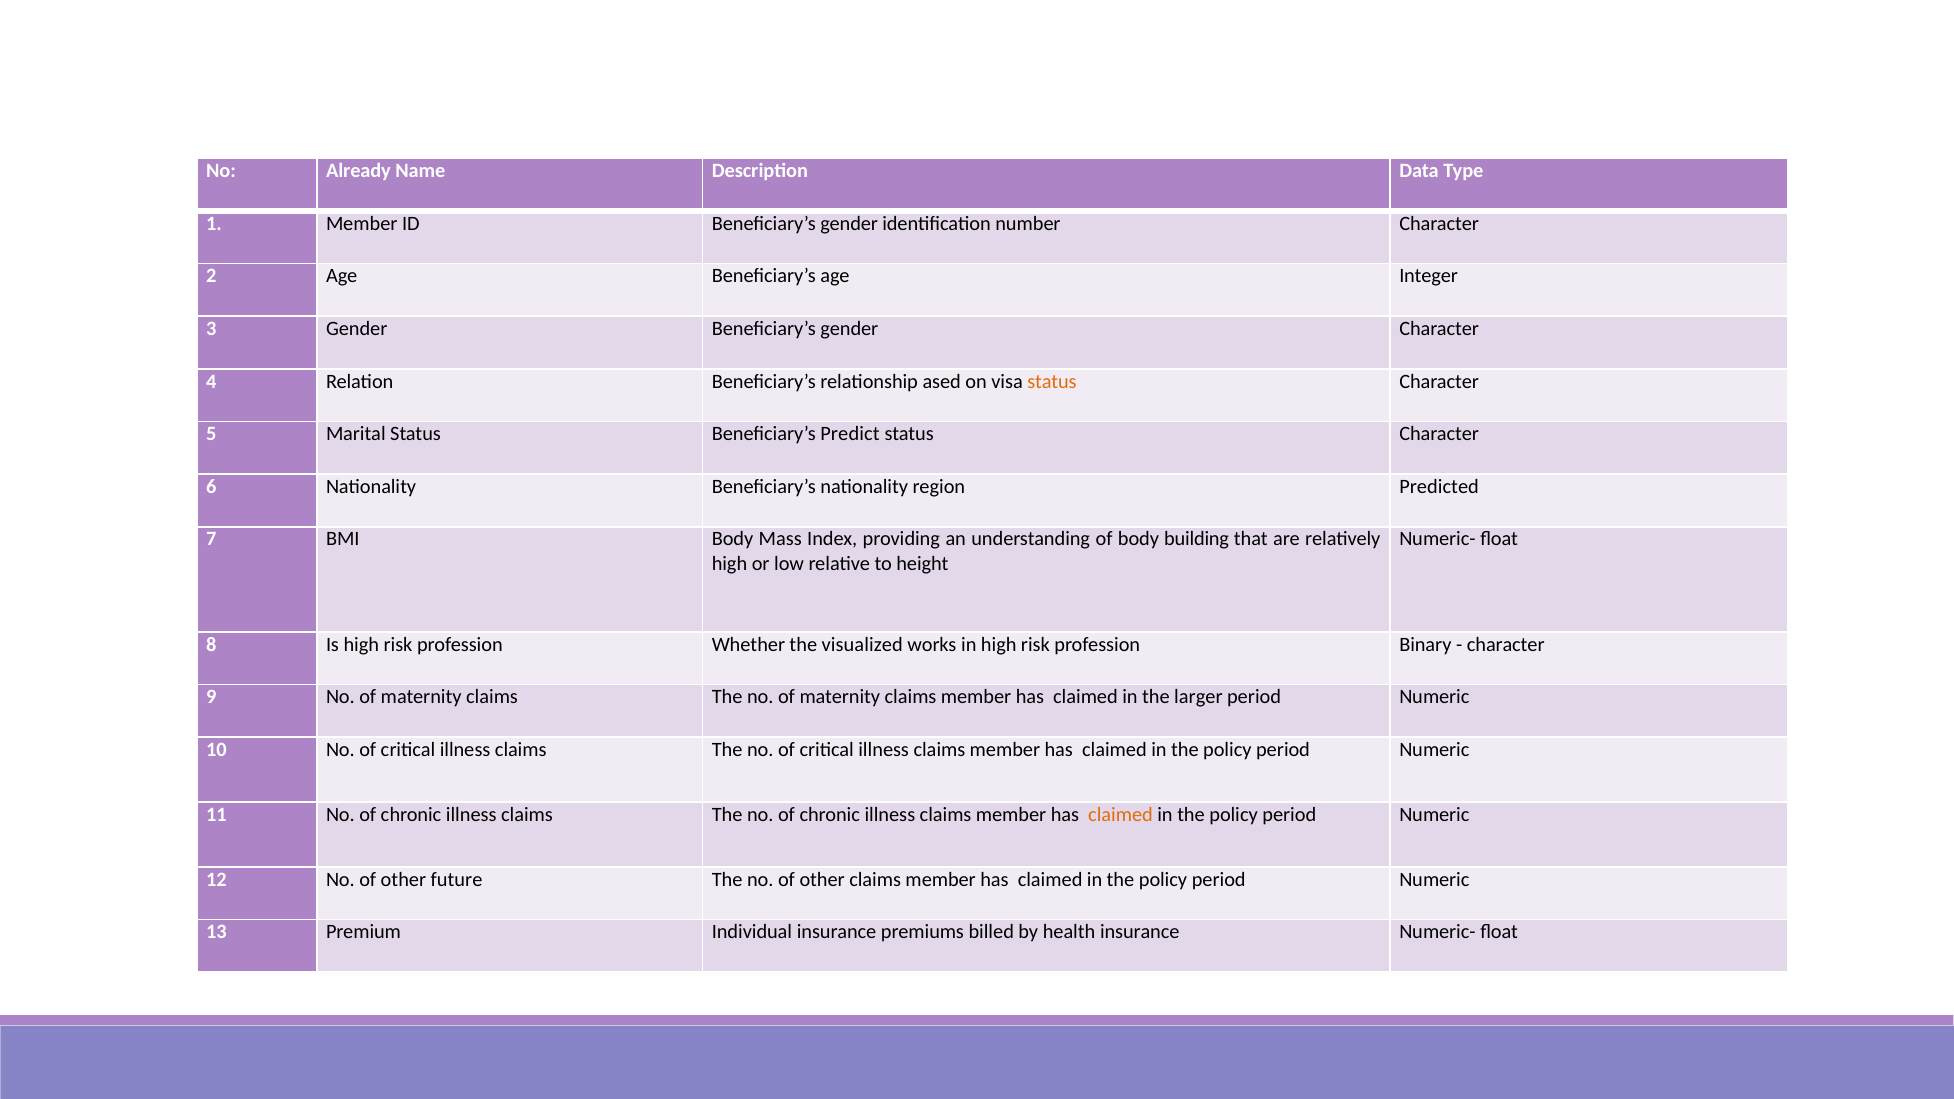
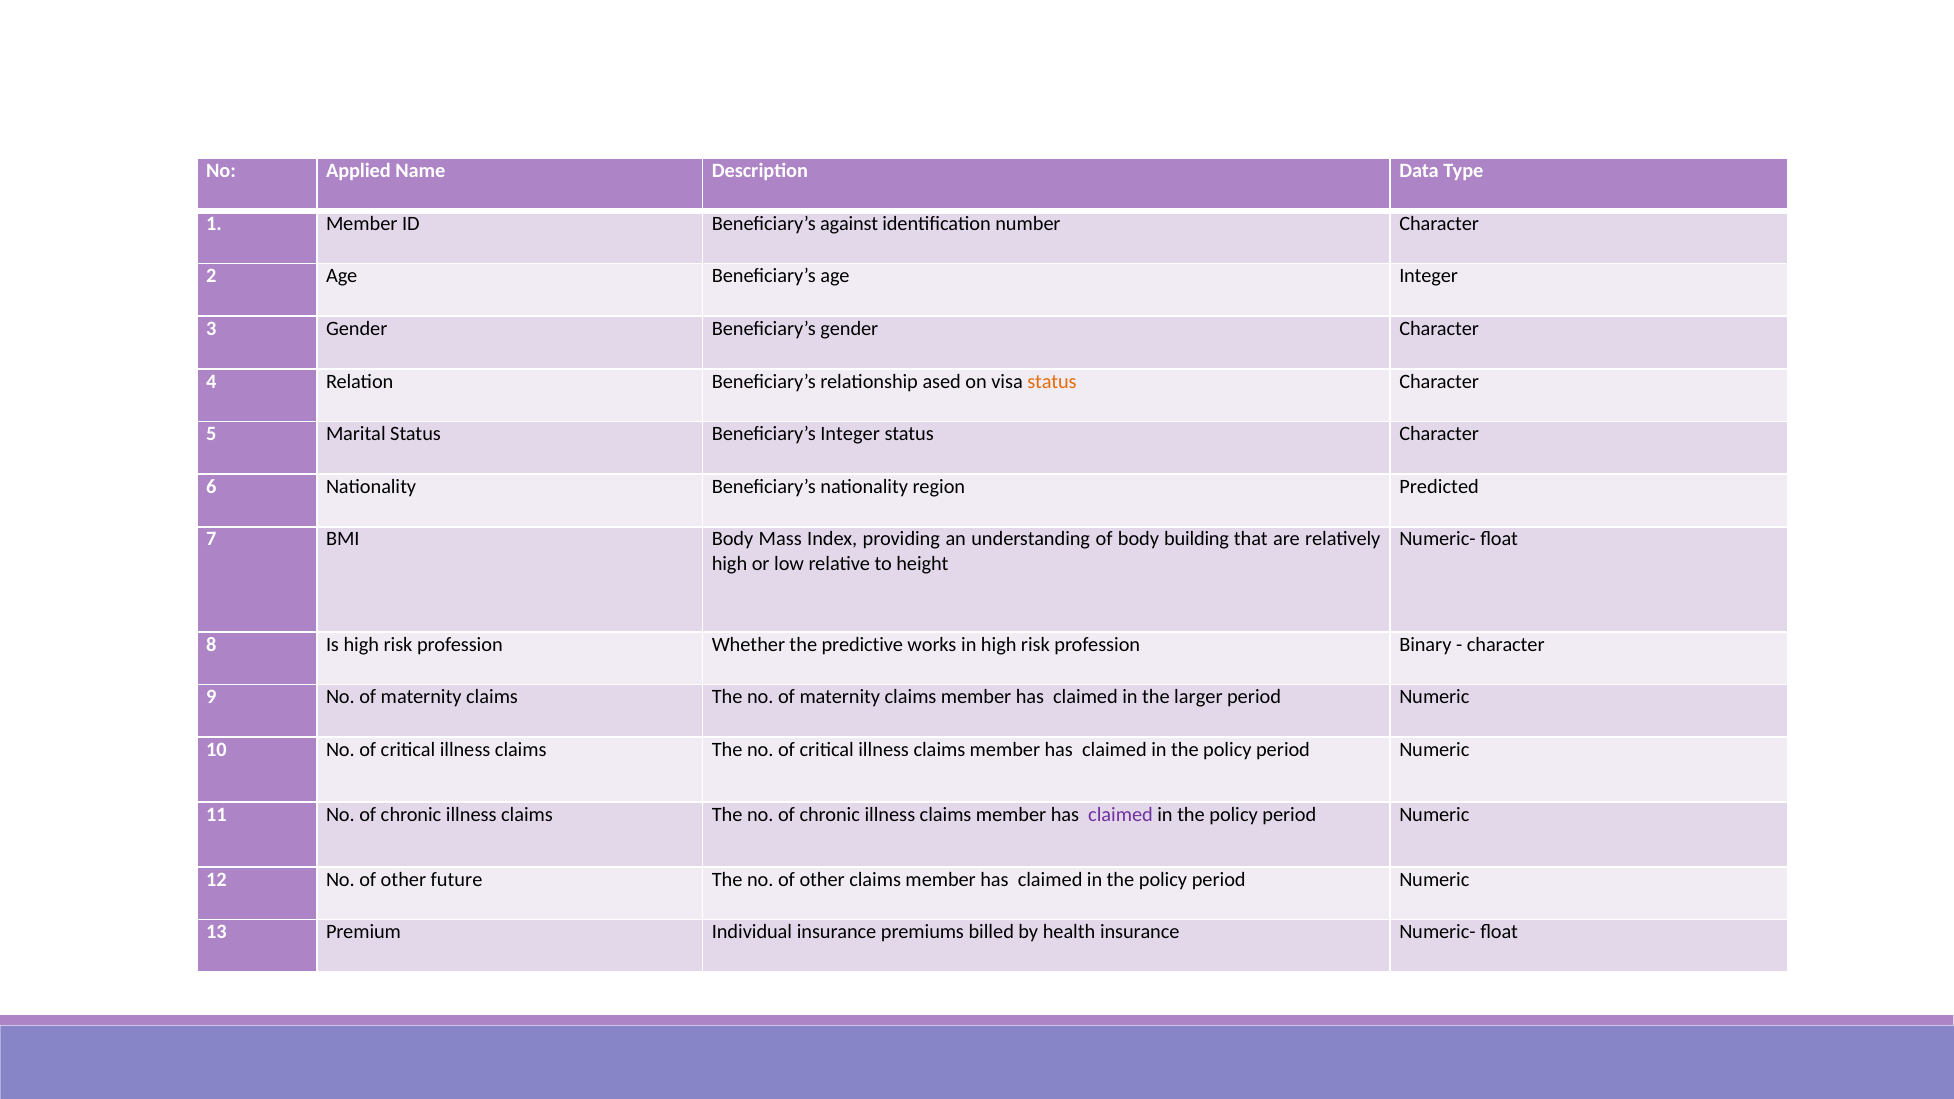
Already: Already -> Applied
ID Beneficiary’s gender: gender -> against
Beneficiary’s Predict: Predict -> Integer
visualized: visualized -> predictive
claimed at (1121, 815) colour: orange -> purple
